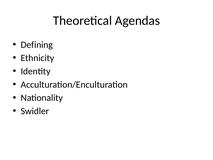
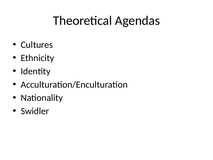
Defining: Defining -> Cultures
